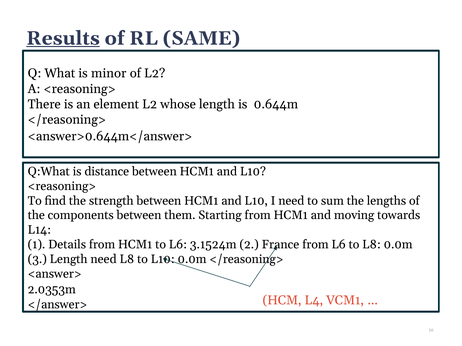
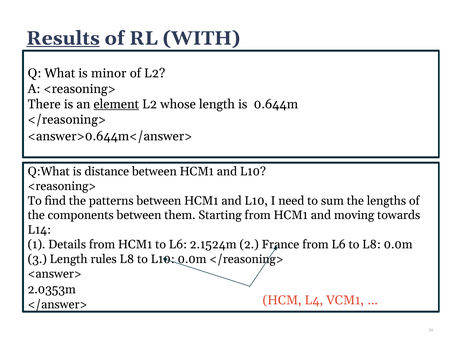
SAME: SAME -> WITH
element underline: none -> present
strength: strength -> patterns
3.1524m: 3.1524m -> 2.1524m
Length need: need -> rules
